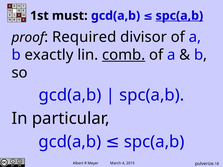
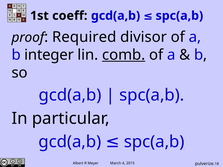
must: must -> coeff
spc(a,b at (179, 16) underline: present -> none
exactly: exactly -> integer
